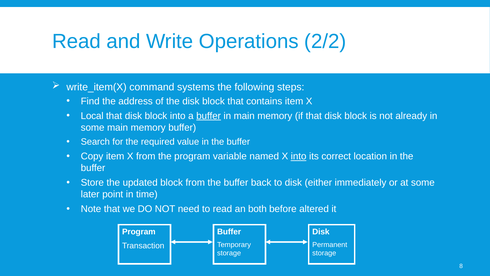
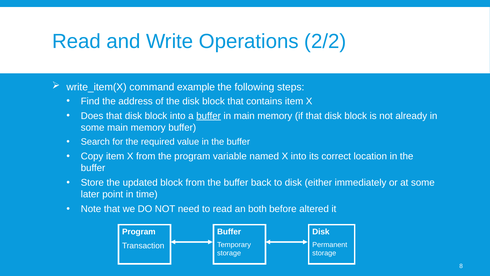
systems: systems -> example
Local: Local -> Does
into at (299, 156) underline: present -> none
